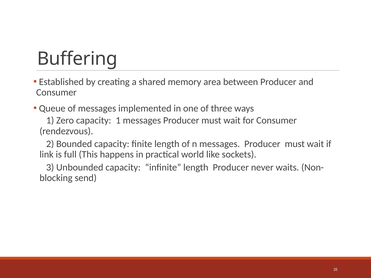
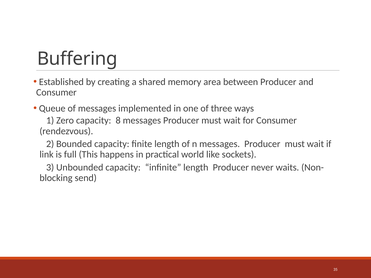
capacity 1: 1 -> 8
